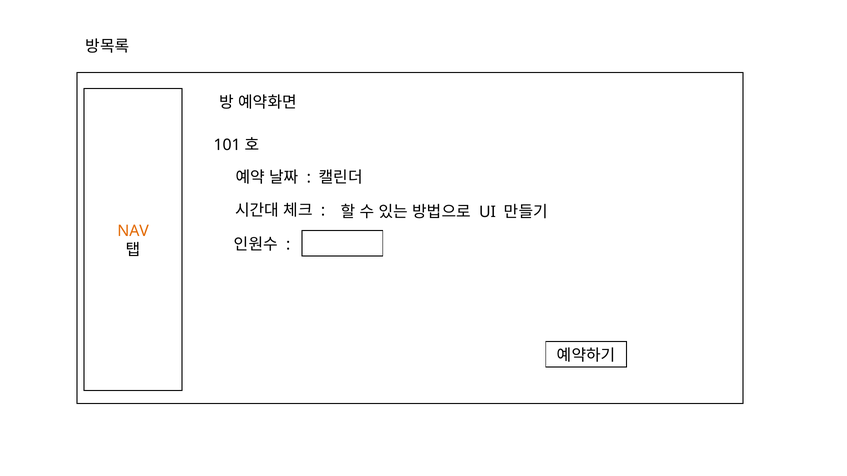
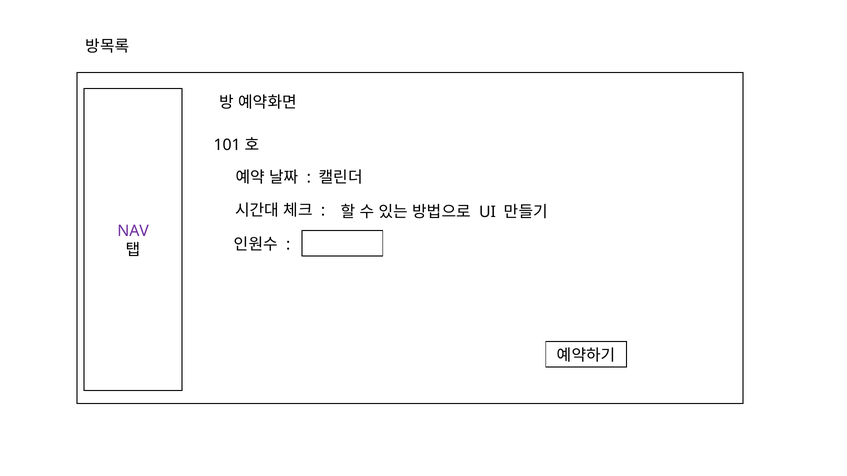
NAV colour: orange -> purple
